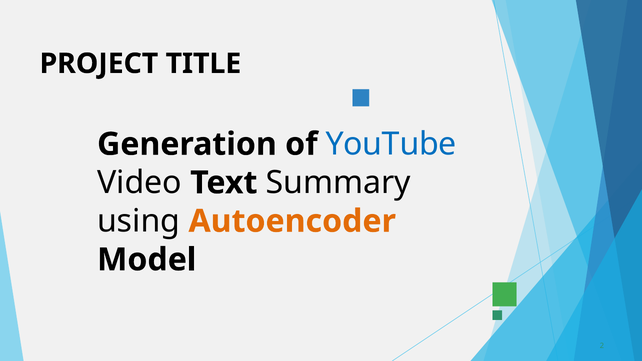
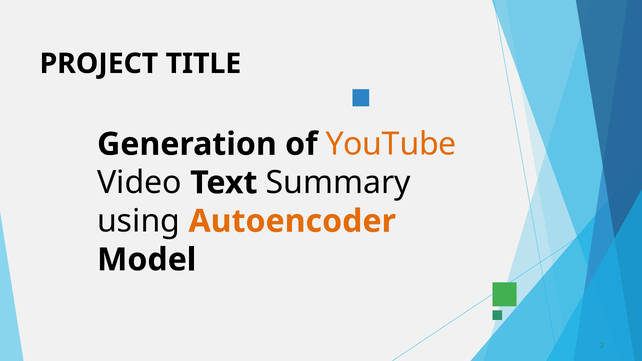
YouTube colour: blue -> orange
